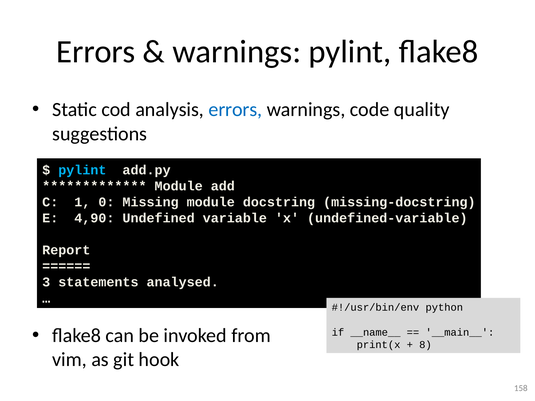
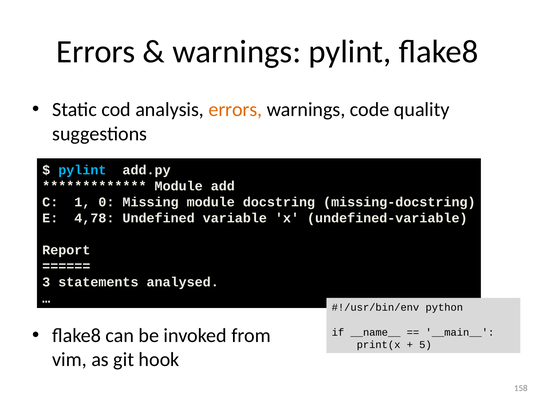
errors at (235, 110) colour: blue -> orange
4,90: 4,90 -> 4,78
8: 8 -> 5
